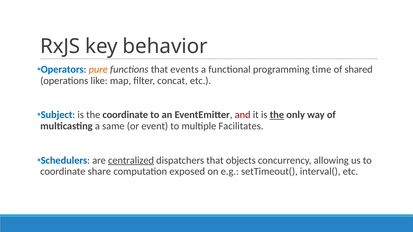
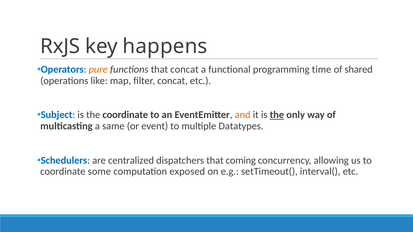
behavior: behavior -> happens
that events: events -> concat
and colour: red -> orange
Facilitates: Facilitates -> Datatypes
centralized underline: present -> none
objects: objects -> coming
share: share -> some
